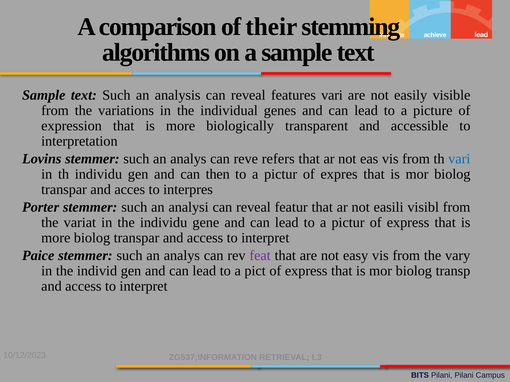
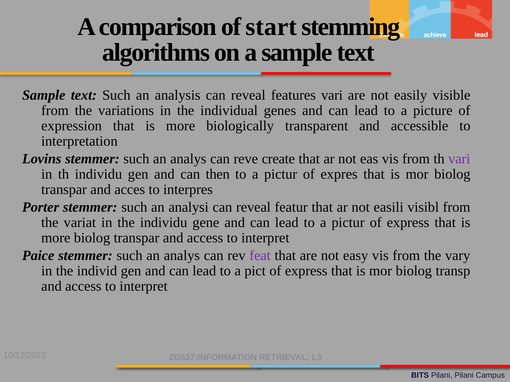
their: their -> start
refers: refers -> create
vari at (459, 159) colour: blue -> purple
